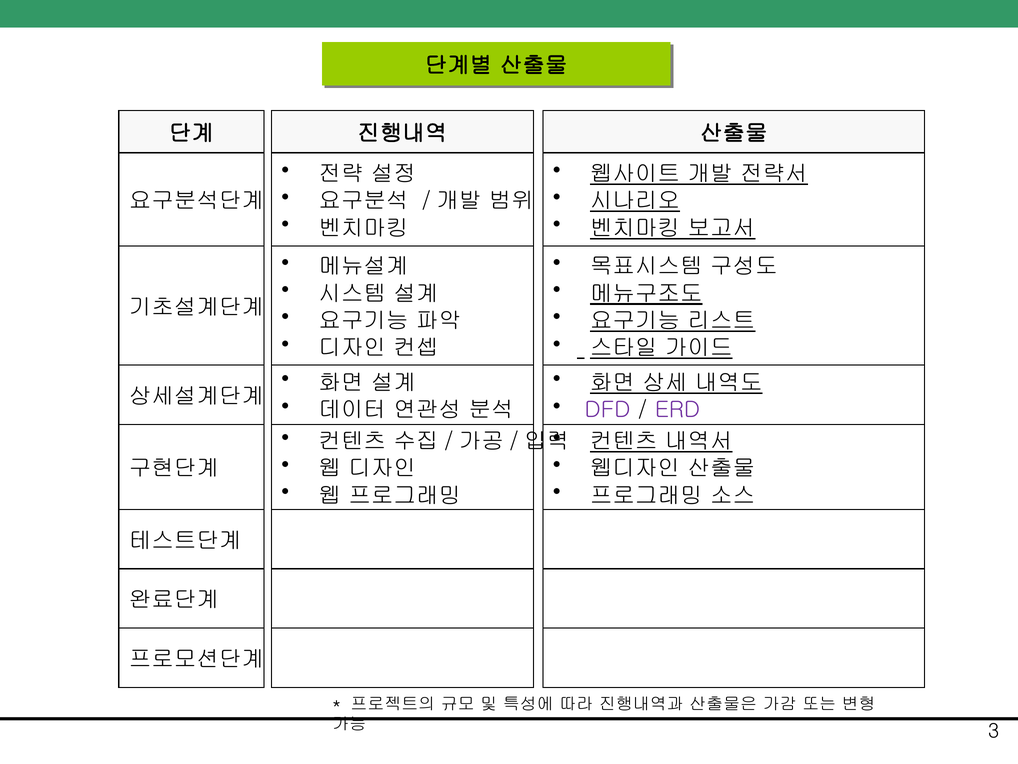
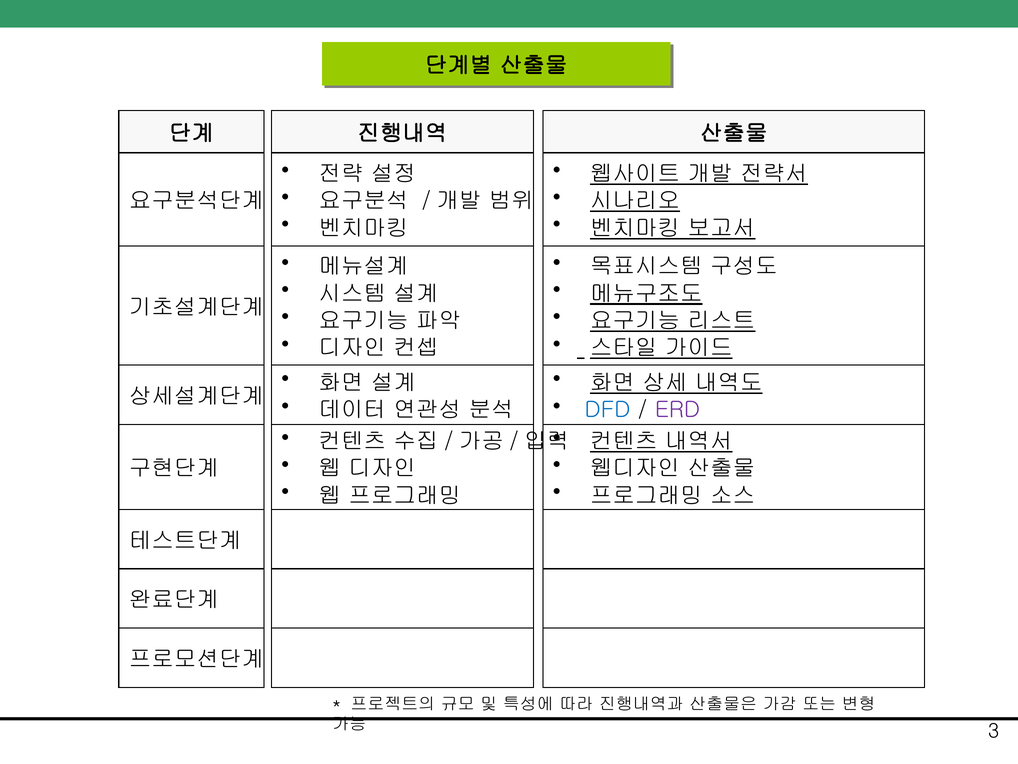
DFD colour: purple -> blue
